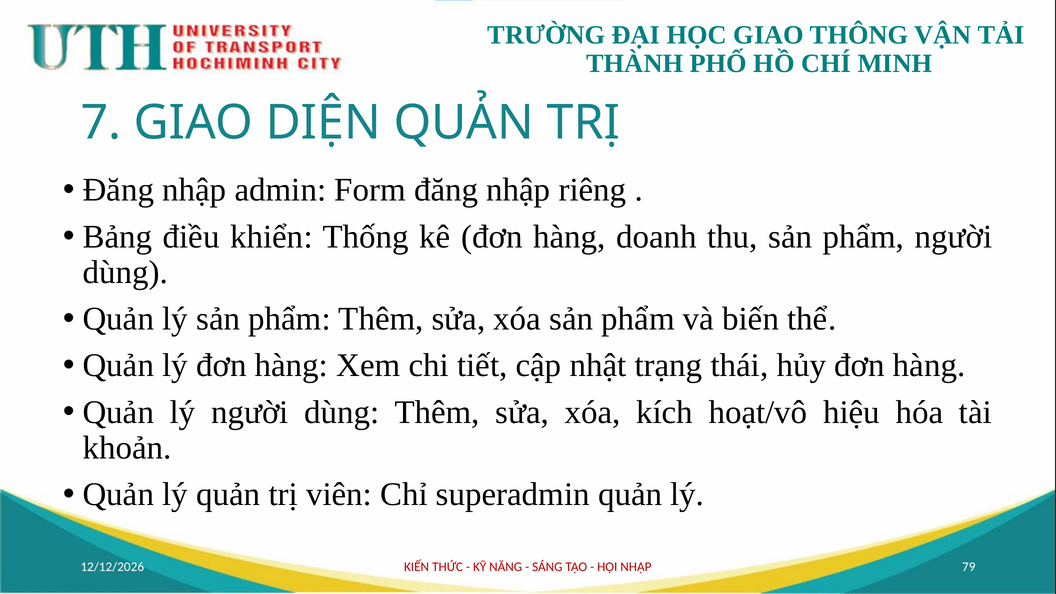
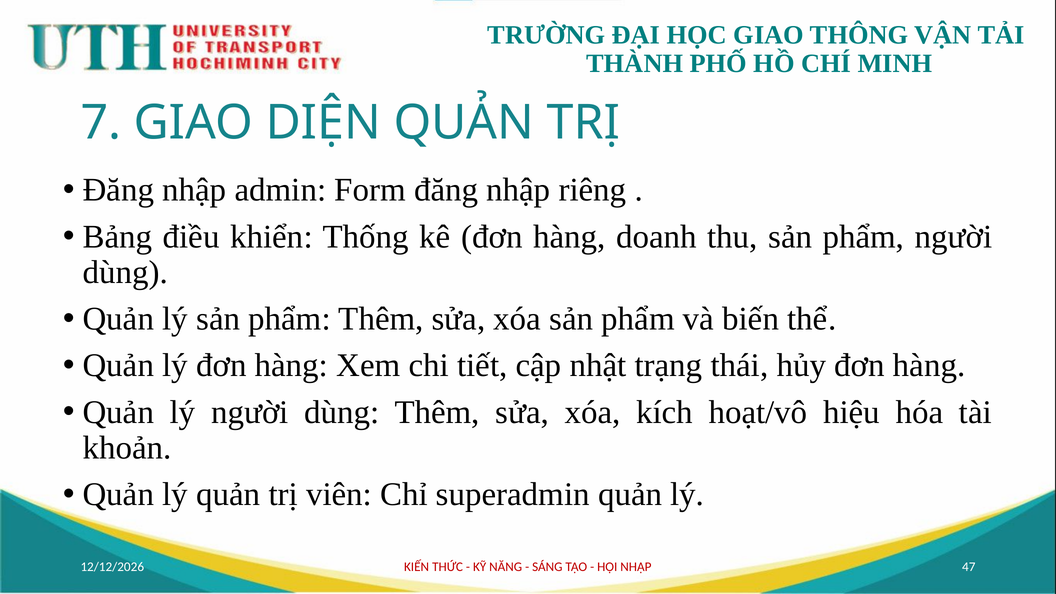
79: 79 -> 47
